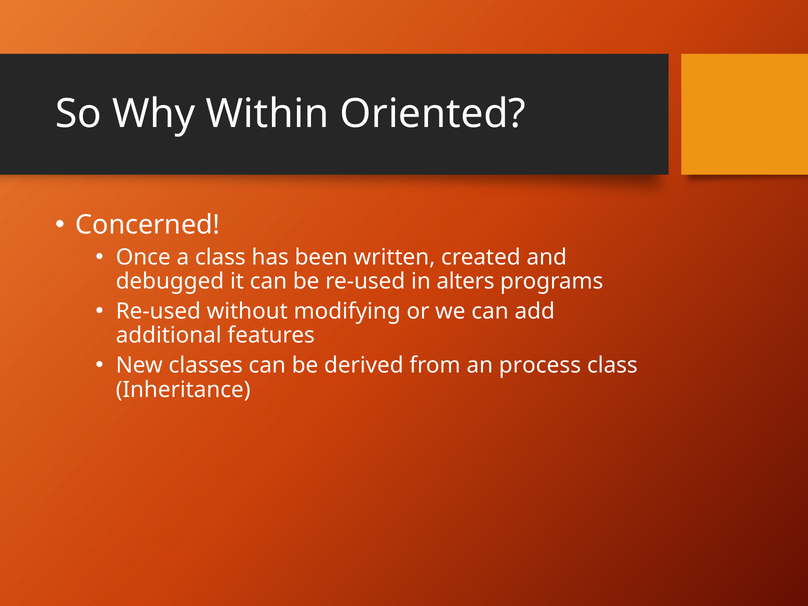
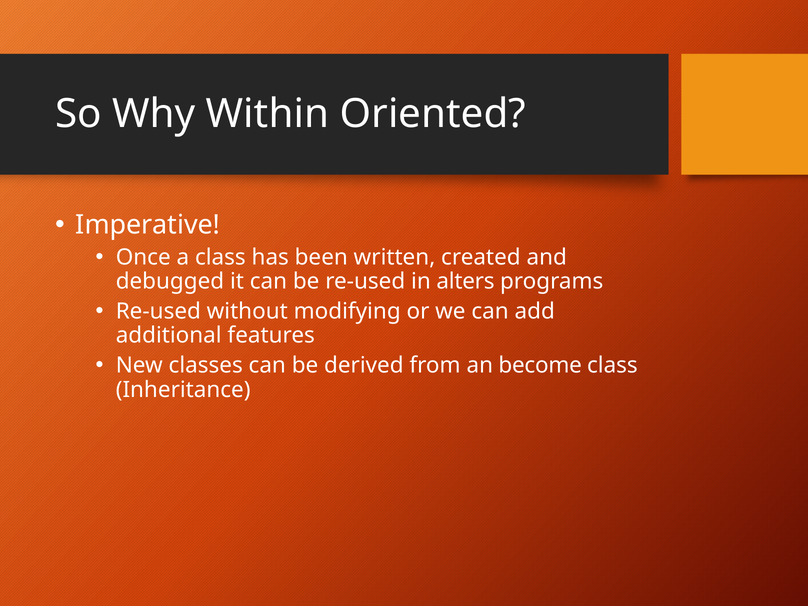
Concerned: Concerned -> Imperative
process: process -> become
